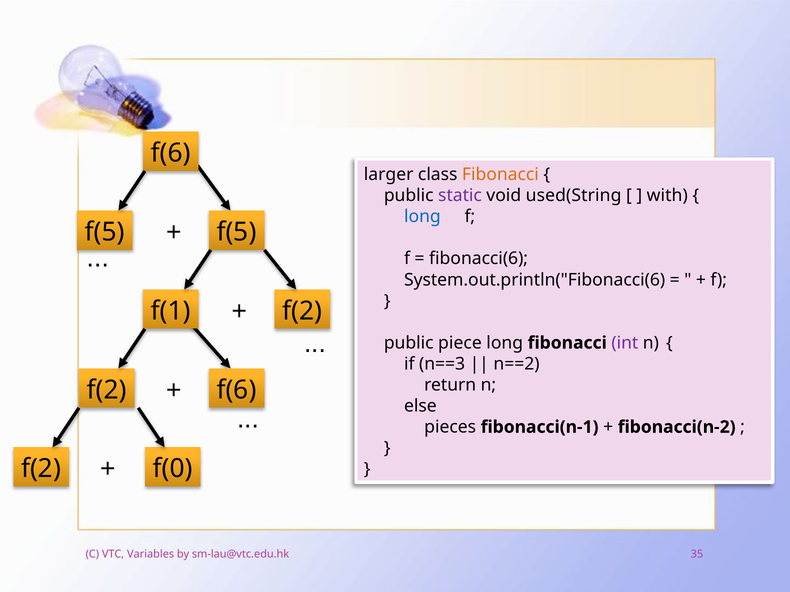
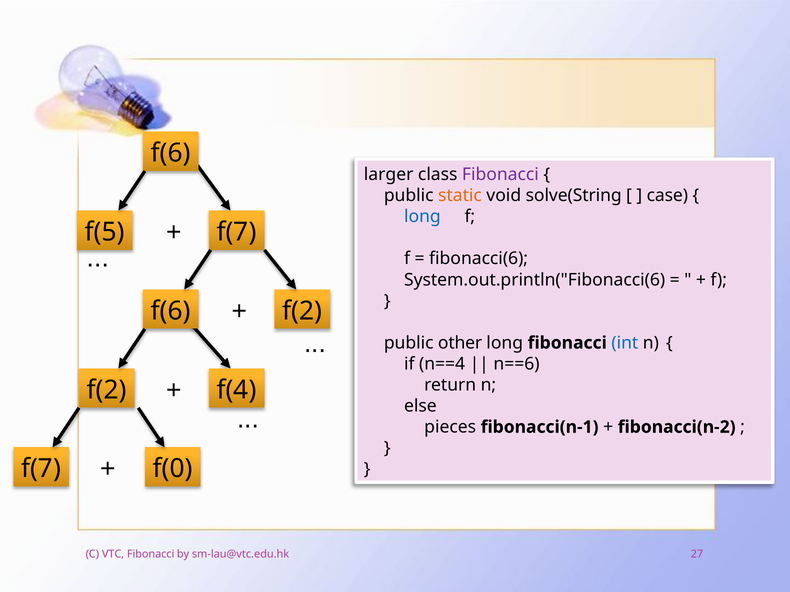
Fibonacci at (500, 175) colour: orange -> purple
static colour: purple -> orange
used(String: used(String -> solve(String
with: with -> case
f(5 f(5: f(5 -> f(7
f(1 at (171, 311): f(1 -> f(6
piece: piece -> other
int colour: purple -> blue
n==3: n==3 -> n==4
n==2: n==2 -> n==6
f(2 f(6: f(6 -> f(4
f(2 at (41, 469): f(2 -> f(7
VTC Variables: Variables -> Fibonacci
35: 35 -> 27
